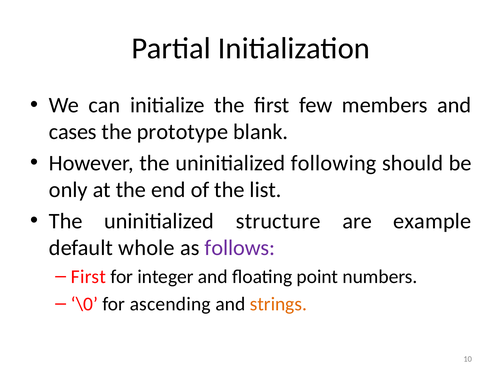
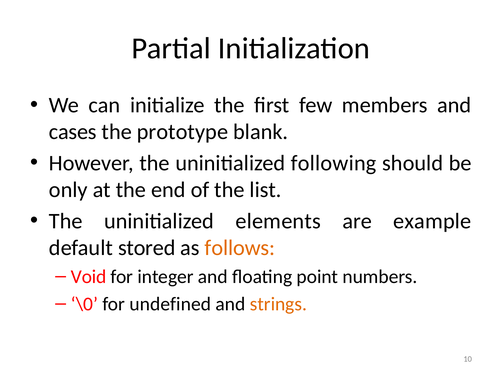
structure: structure -> elements
whole: whole -> stored
follows colour: purple -> orange
First at (88, 277): First -> Void
ascending: ascending -> undefined
